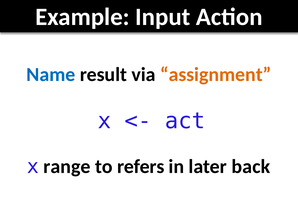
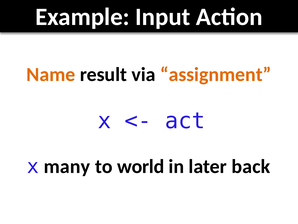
Name colour: blue -> orange
range: range -> many
refers: refers -> world
